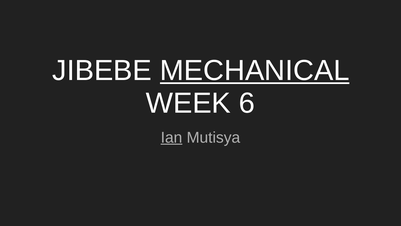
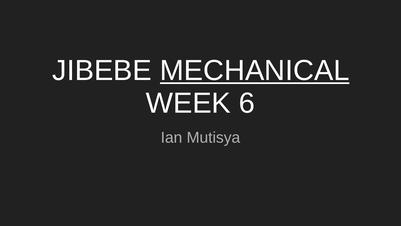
Ian underline: present -> none
